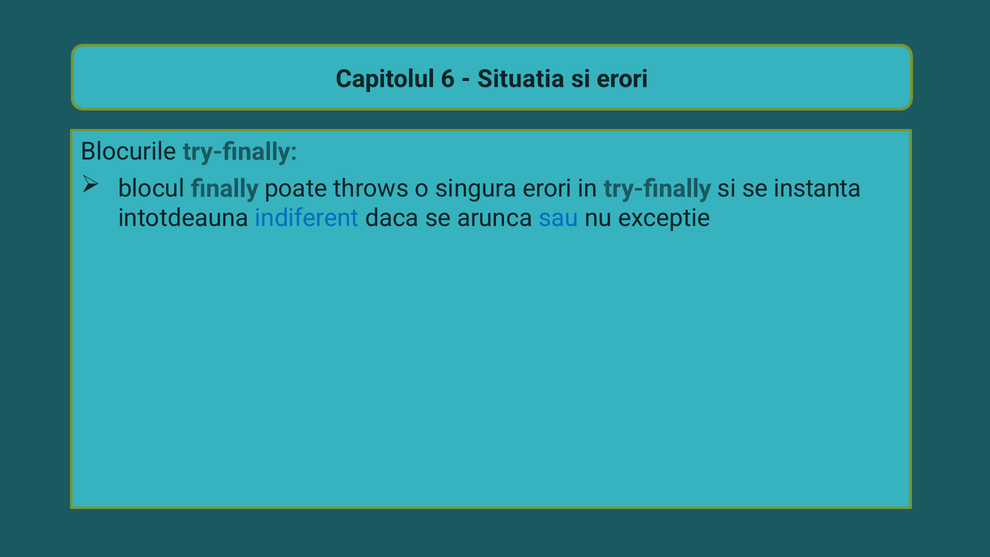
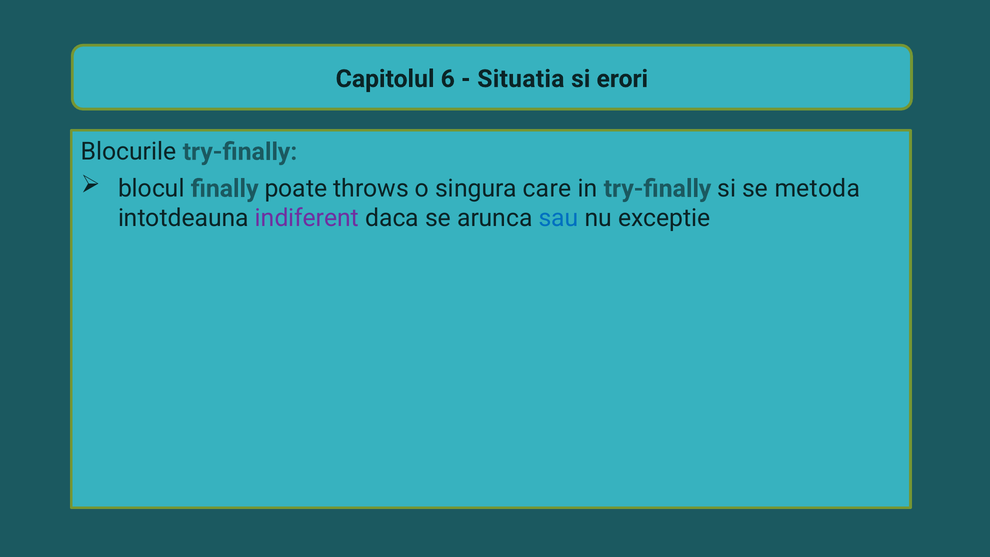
singura erori: erori -> care
instanta: instanta -> metoda
indiferent colour: blue -> purple
